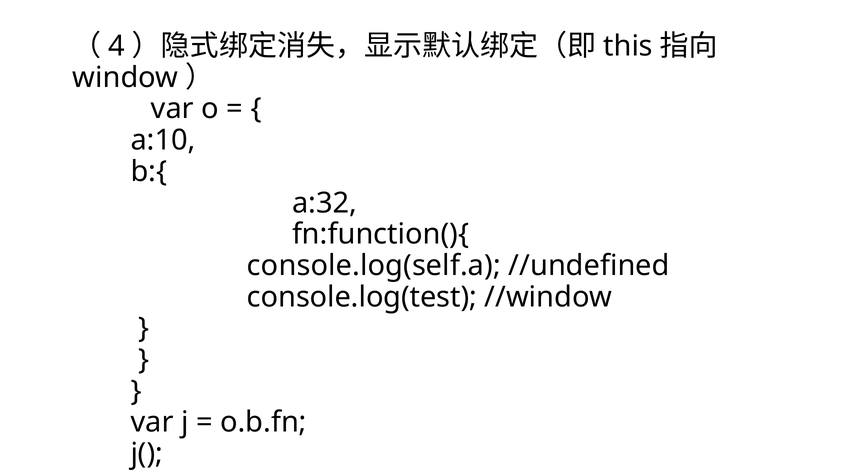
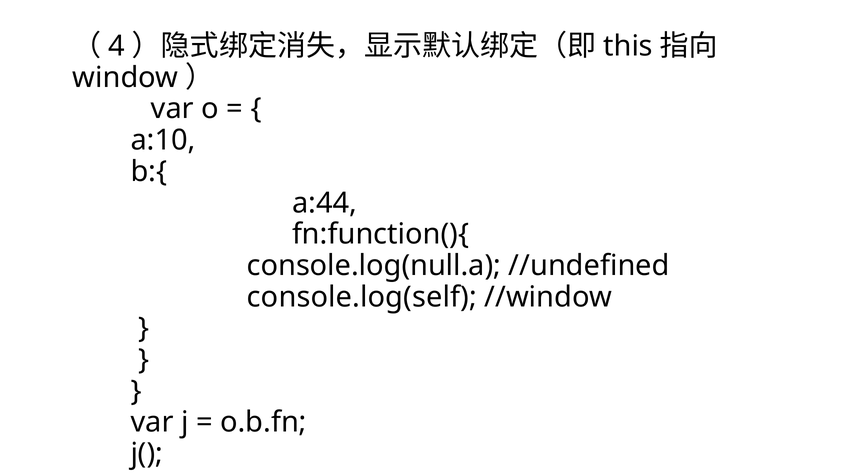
a:32: a:32 -> a:44
console.log(self.a: console.log(self.a -> console.log(null.a
console.log(test: console.log(test -> console.log(self
